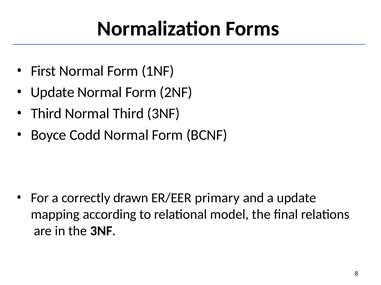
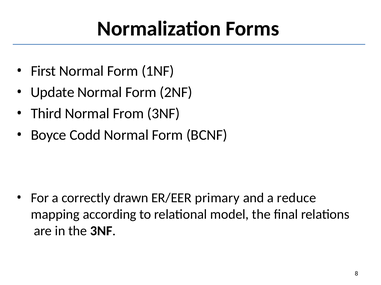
Normal Third: Third -> From
a update: update -> reduce
